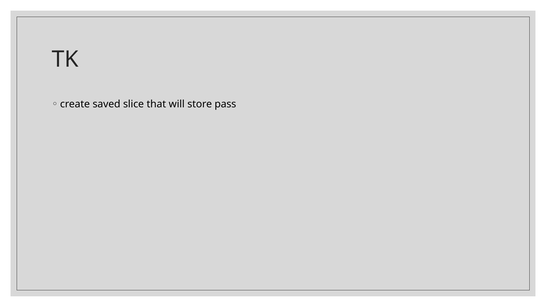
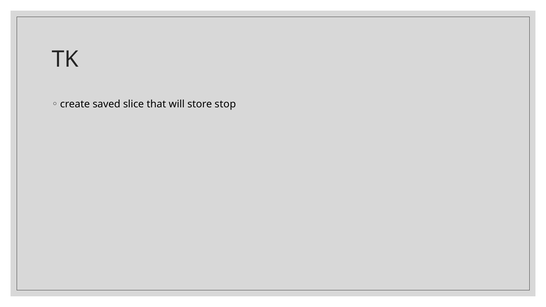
pass: pass -> stop
